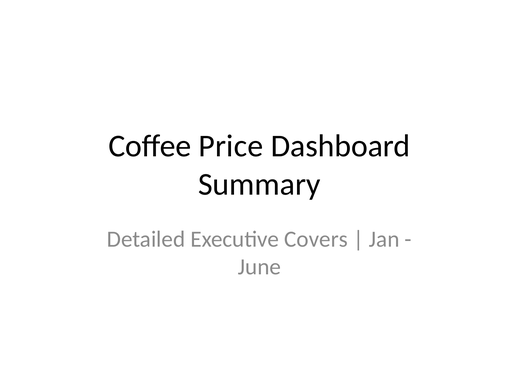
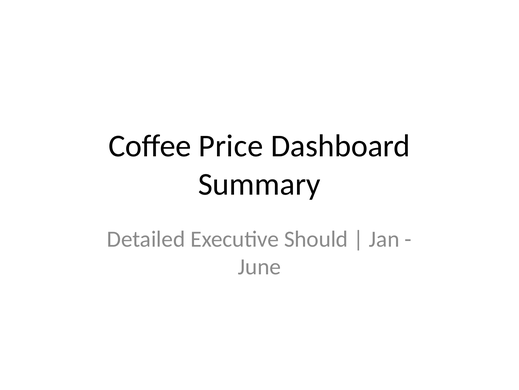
Covers: Covers -> Should
